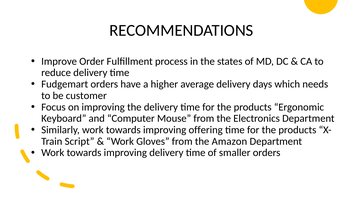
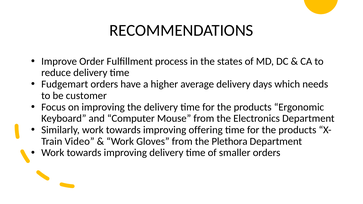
Script: Script -> Video
Amazon: Amazon -> Plethora
